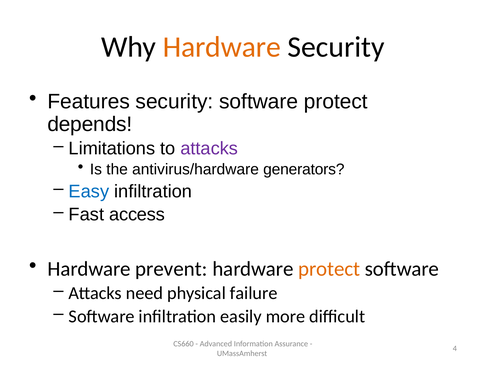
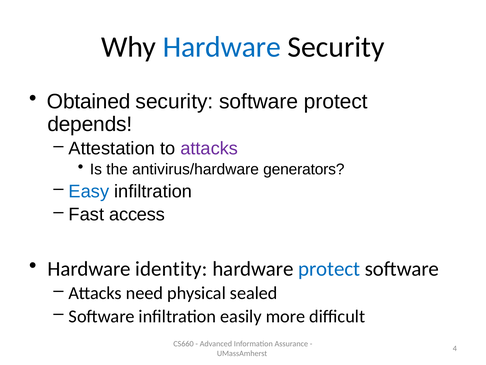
Hardware at (222, 47) colour: orange -> blue
Features: Features -> Obtained
Limitations: Limitations -> Attestation
prevent: prevent -> identity
protect at (329, 269) colour: orange -> blue
failure: failure -> sealed
